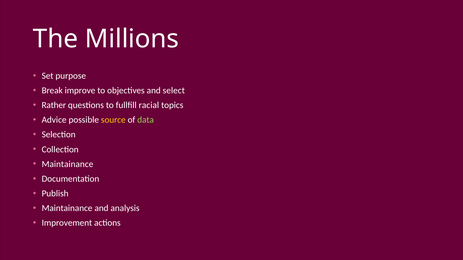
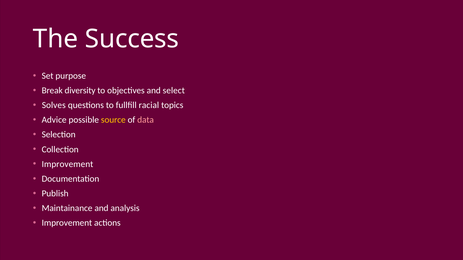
Millions: Millions -> Success
improve: improve -> diversity
Rather: Rather -> Solves
data colour: light green -> pink
Maintainance at (67, 164): Maintainance -> Improvement
